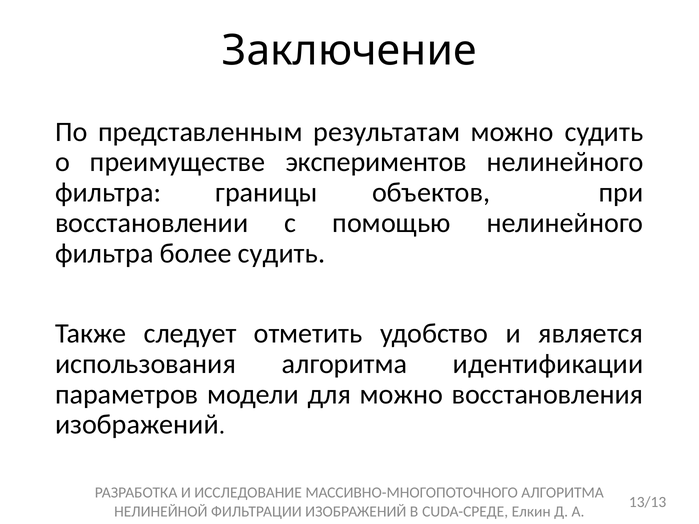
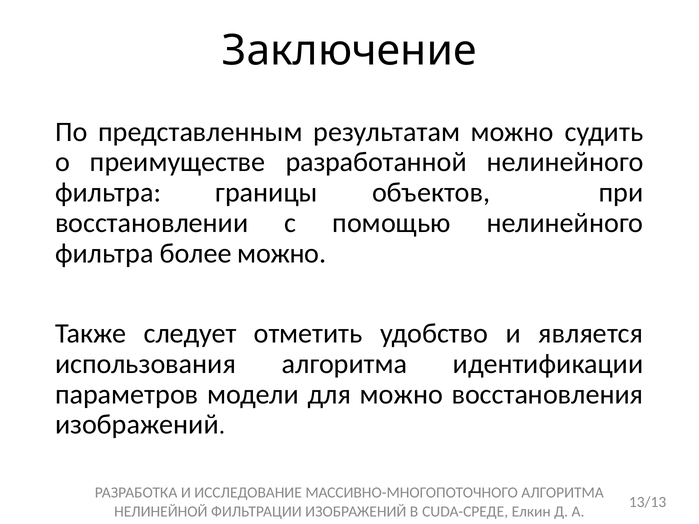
экспериментов: экспериментов -> разработанной
более судить: судить -> можно
